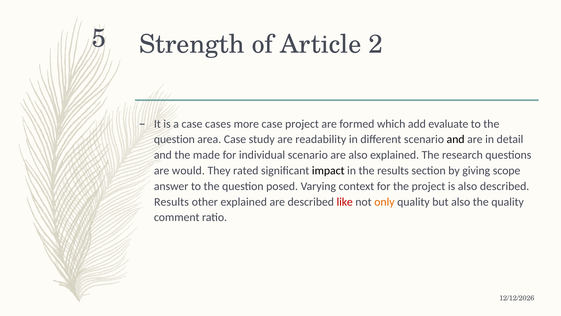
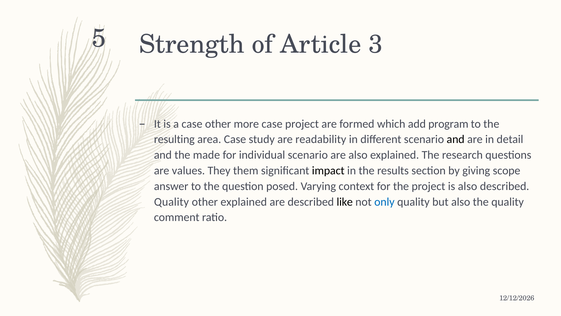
2: 2 -> 3
case cases: cases -> other
evaluate: evaluate -> program
question at (174, 139): question -> resulting
would: would -> values
rated: rated -> them
Results at (171, 202): Results -> Quality
like colour: red -> black
only colour: orange -> blue
